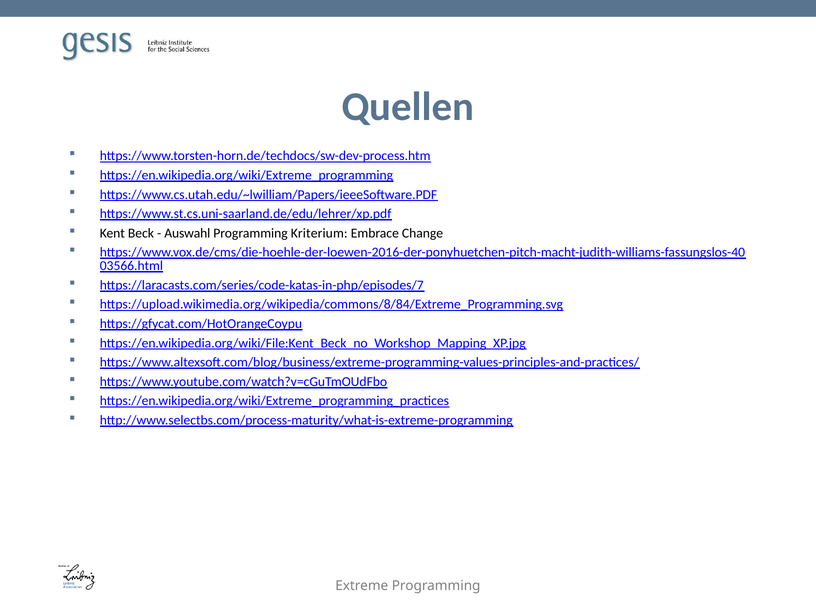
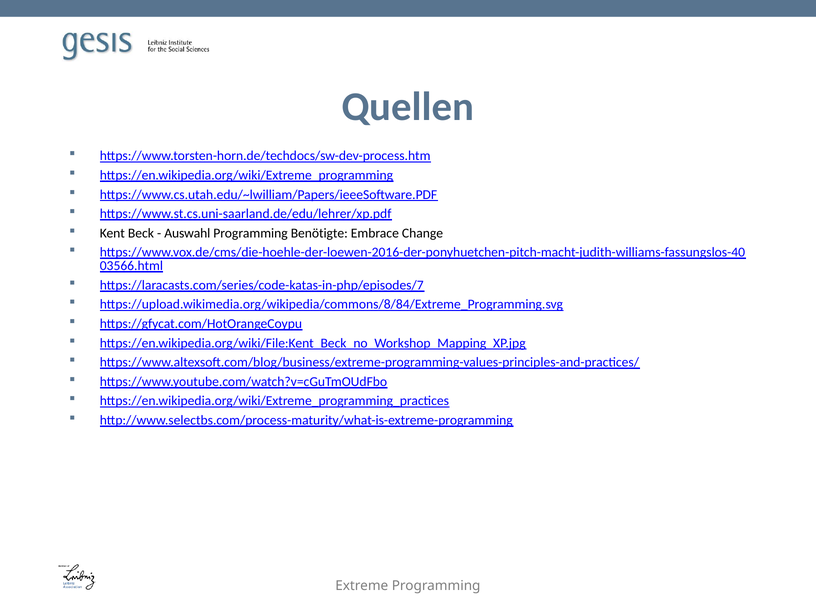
Kriterium: Kriterium -> Benötigte
